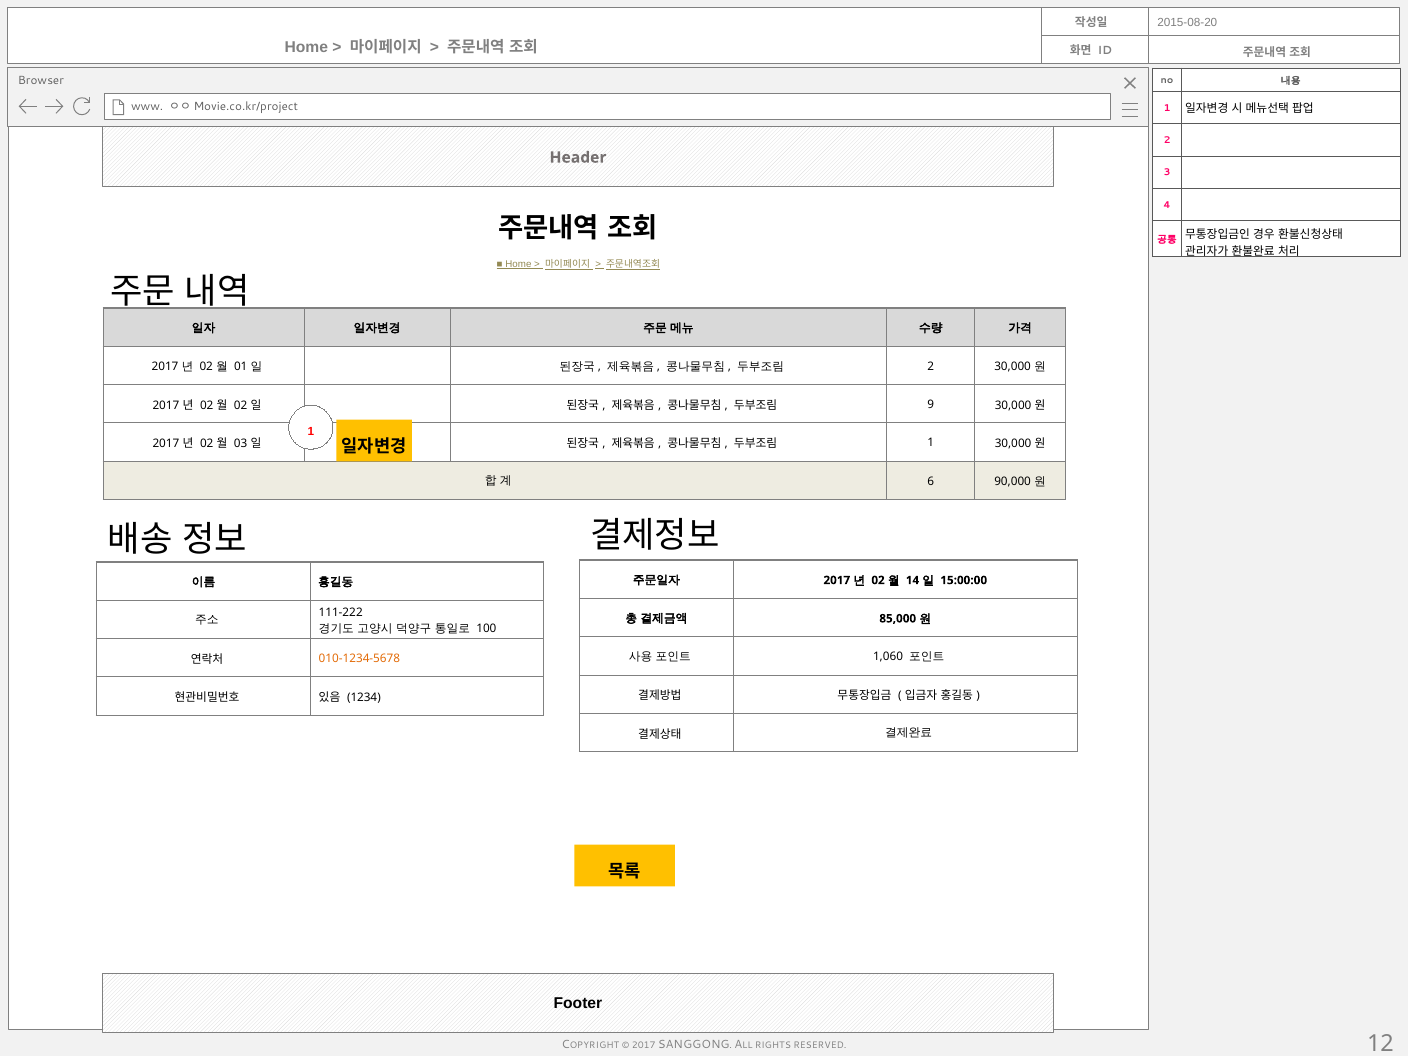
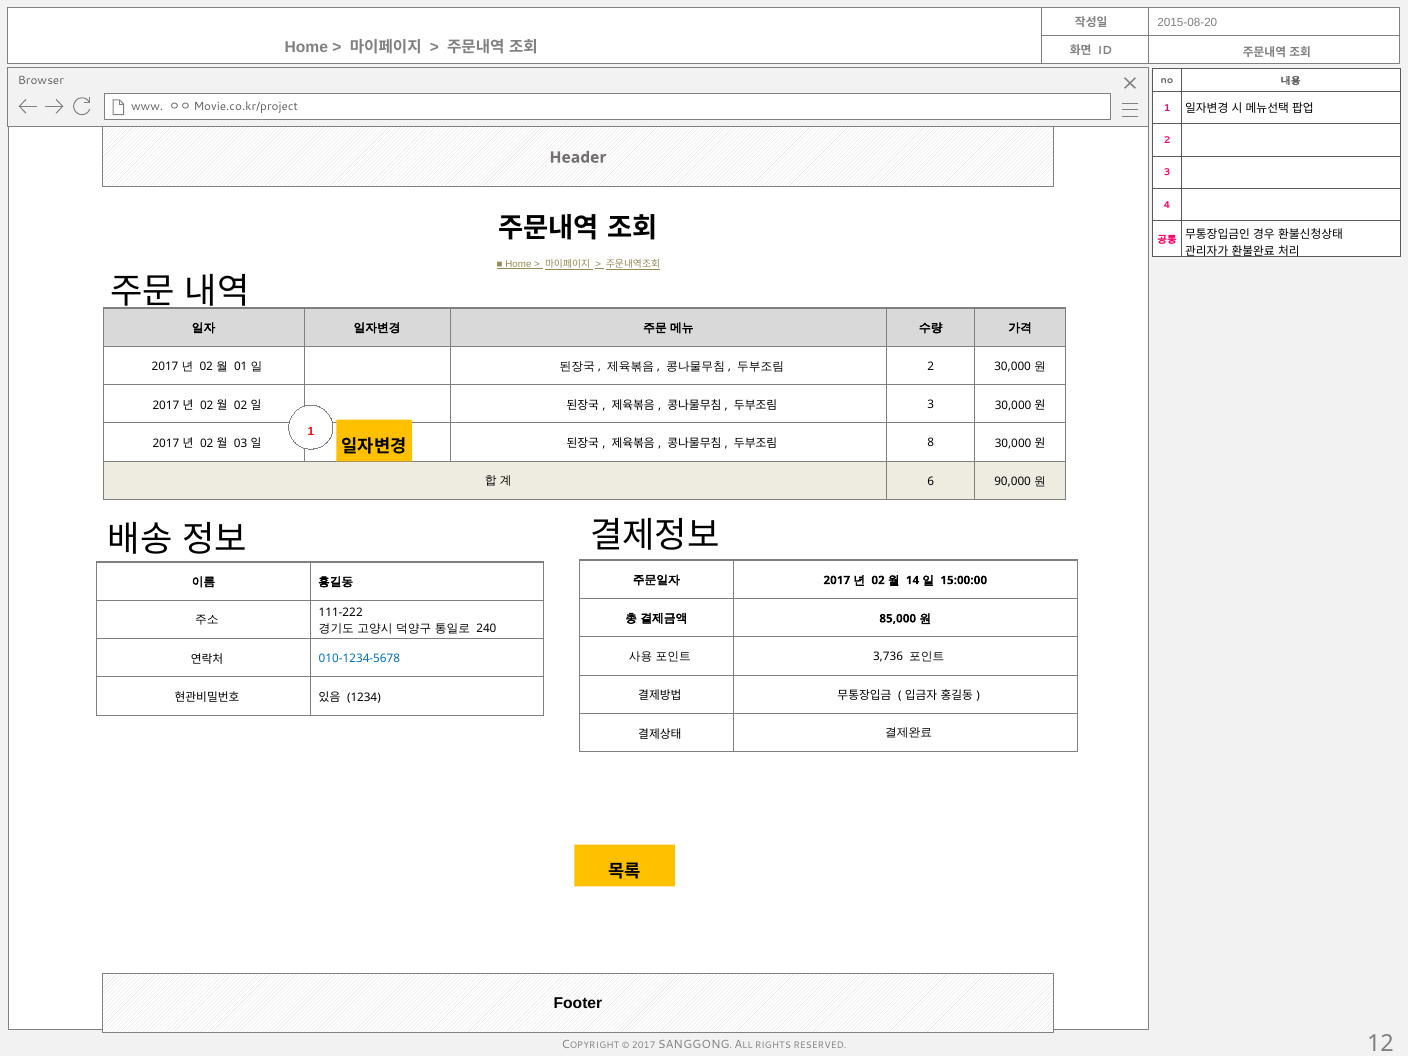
9 at (931, 405): 9 -> 3
1 at (931, 443): 1 -> 8
100: 100 -> 240
1,060: 1,060 -> 3,736
010-1234-5678 colour: orange -> blue
